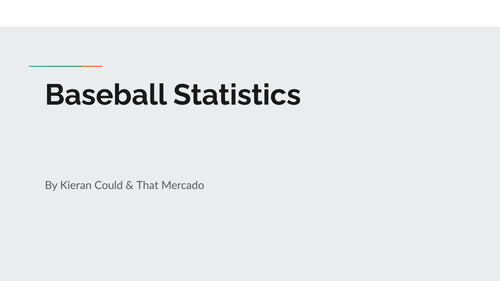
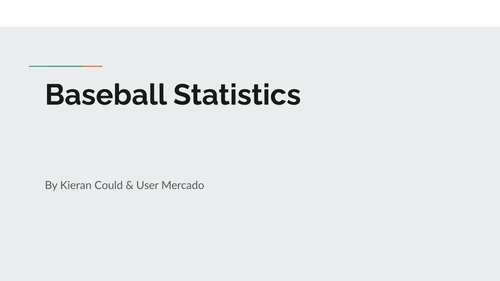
That: That -> User
